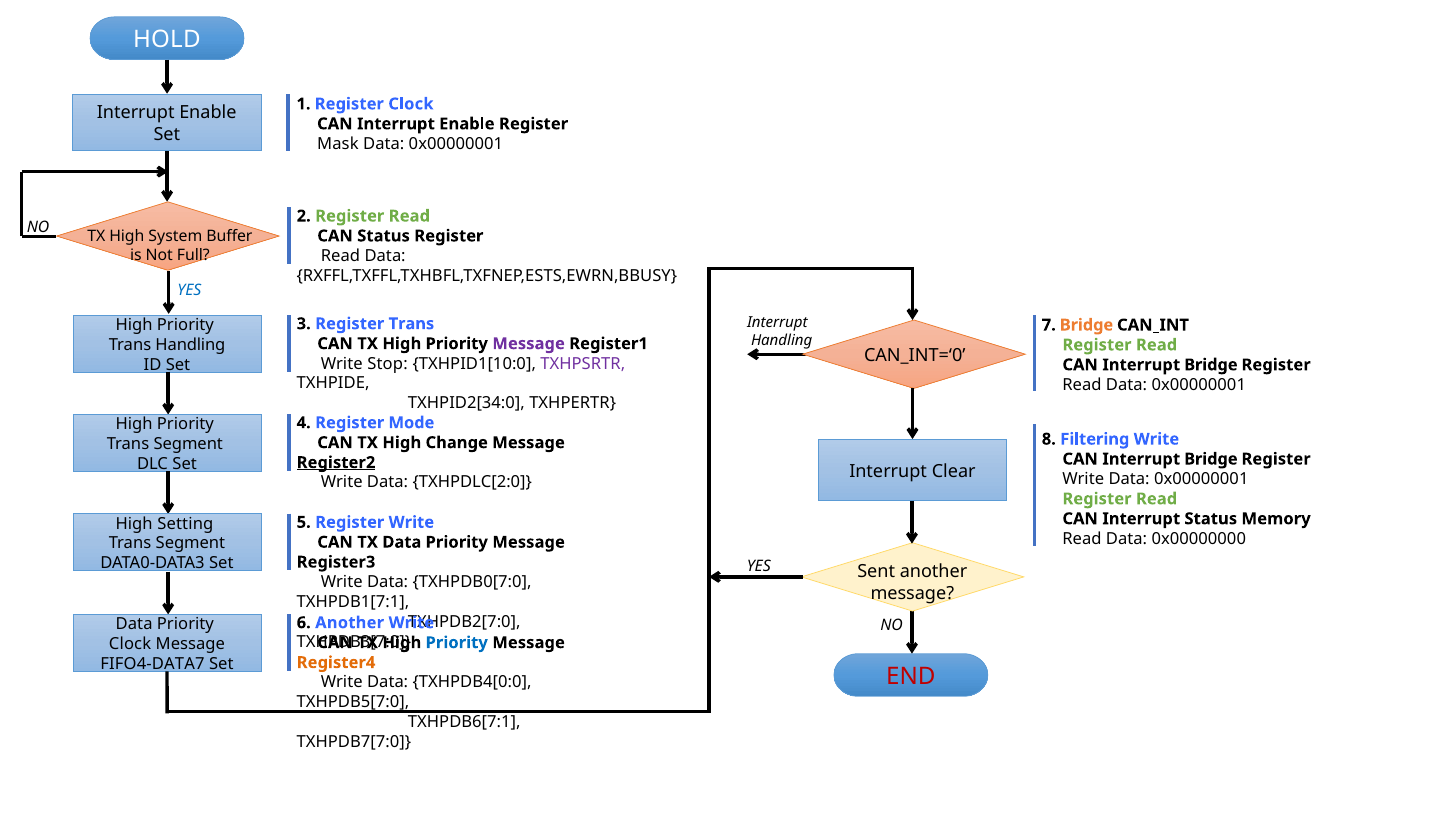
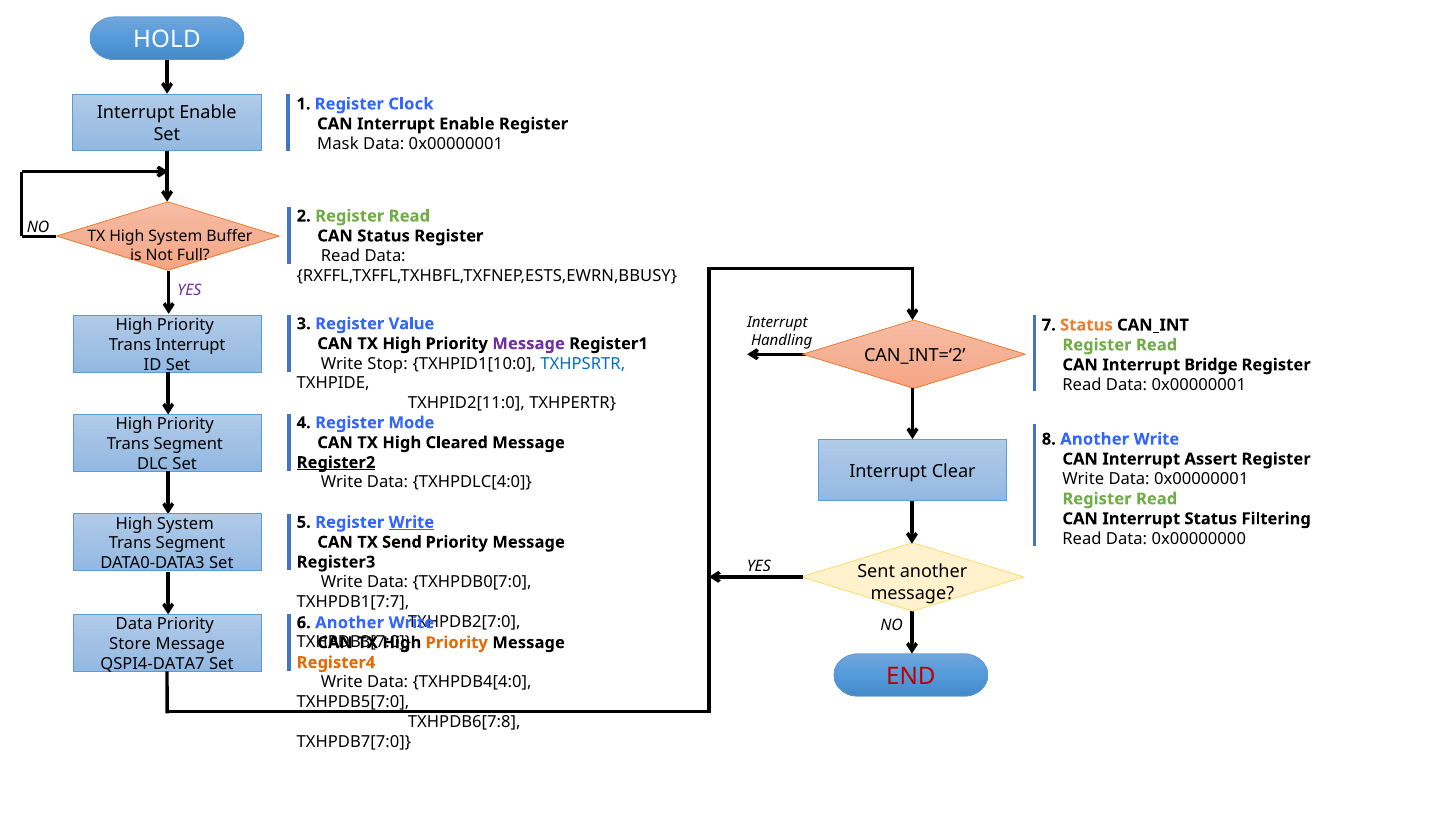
YES at (189, 290) colour: blue -> purple
Register Trans: Trans -> Value
7 Bridge: Bridge -> Status
Trans Handling: Handling -> Interrupt
CAN_INT=‘0: CAN_INT=‘0 -> CAN_INT=‘2
TXHPSRTR colour: purple -> blue
TXHPID2[34:0: TXHPID2[34:0 -> TXHPID2[11:0
8 Filtering: Filtering -> Another
Change: Change -> Cleared
Bridge at (1211, 459): Bridge -> Assert
TXHPDLC[2:0: TXHPDLC[2:0 -> TXHPDLC[4:0
Memory: Memory -> Filtering
Setting at (185, 524): Setting -> System
Write at (411, 523) underline: none -> present
TX Data: Data -> Send
TXHPDB1[7:1: TXHPDB1[7:1 -> TXHPDB1[7:7
Clock at (130, 644): Clock -> Store
Priority at (457, 643) colour: blue -> orange
FIFO4-DATA7: FIFO4-DATA7 -> QSPI4-DATA7
TXHPDB4[0:0: TXHPDB4[0:0 -> TXHPDB4[4:0
TXHPDB6[7:1: TXHPDB6[7:1 -> TXHPDB6[7:8
